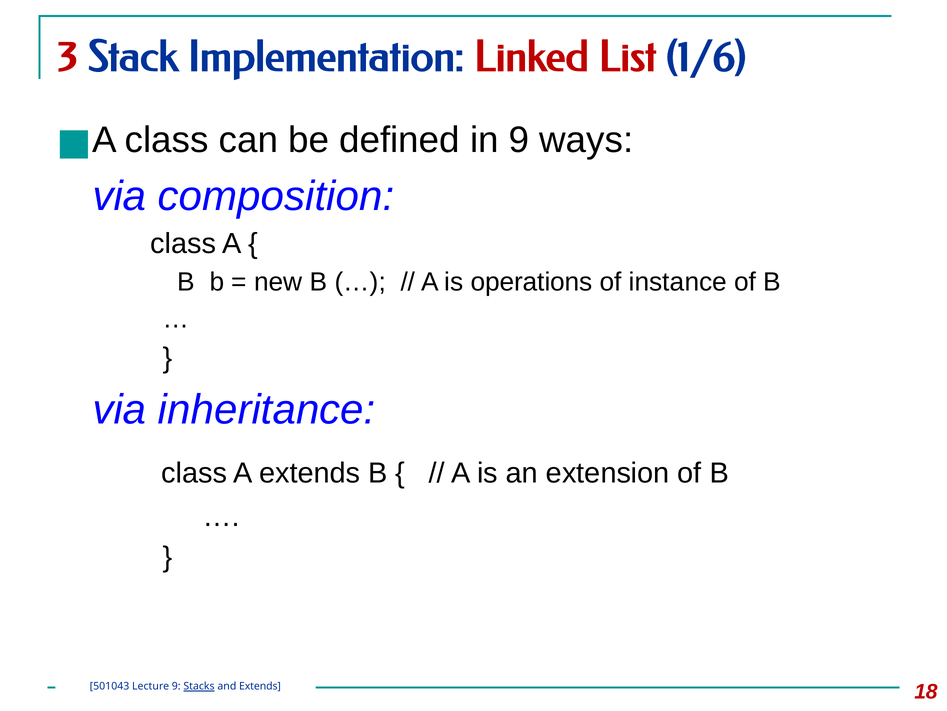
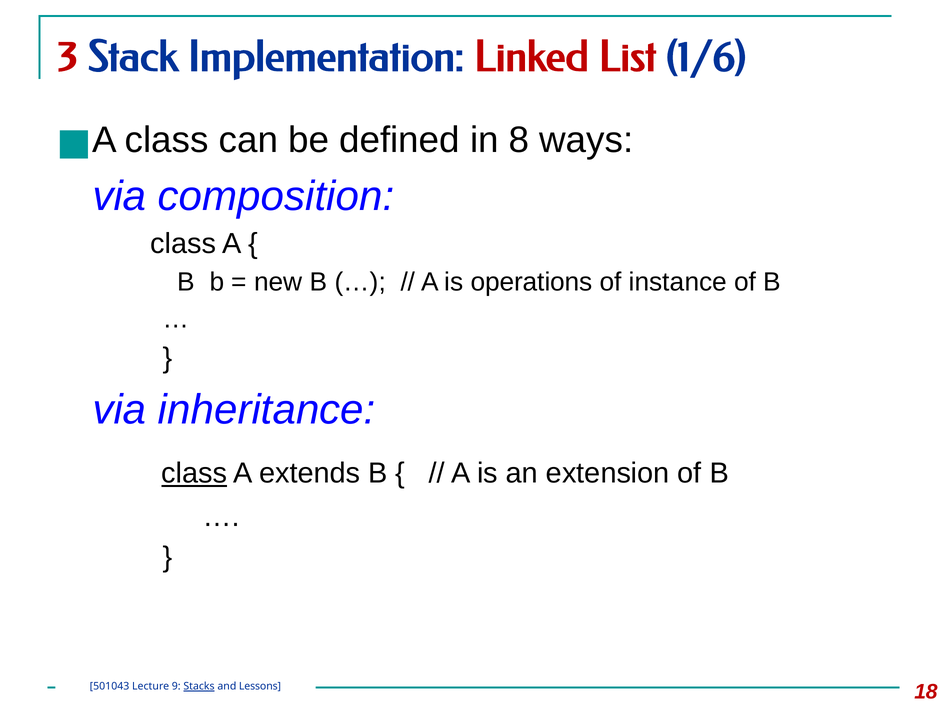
in 9: 9 -> 8
class at (194, 473) underline: none -> present
and Extends: Extends -> Lessons
